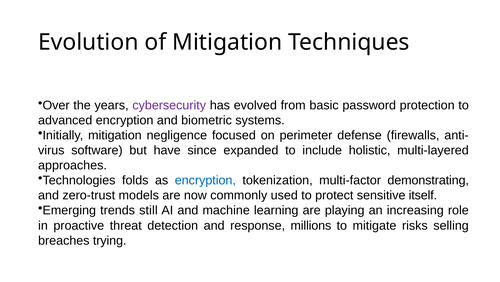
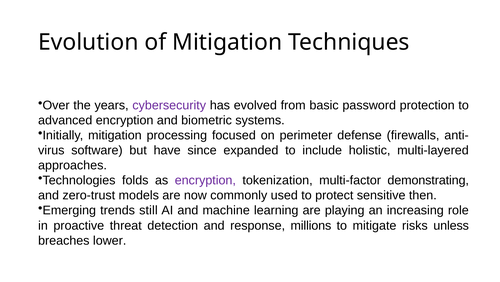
negligence: negligence -> processing
encryption at (205, 180) colour: blue -> purple
itself: itself -> then
selling: selling -> unless
trying: trying -> lower
